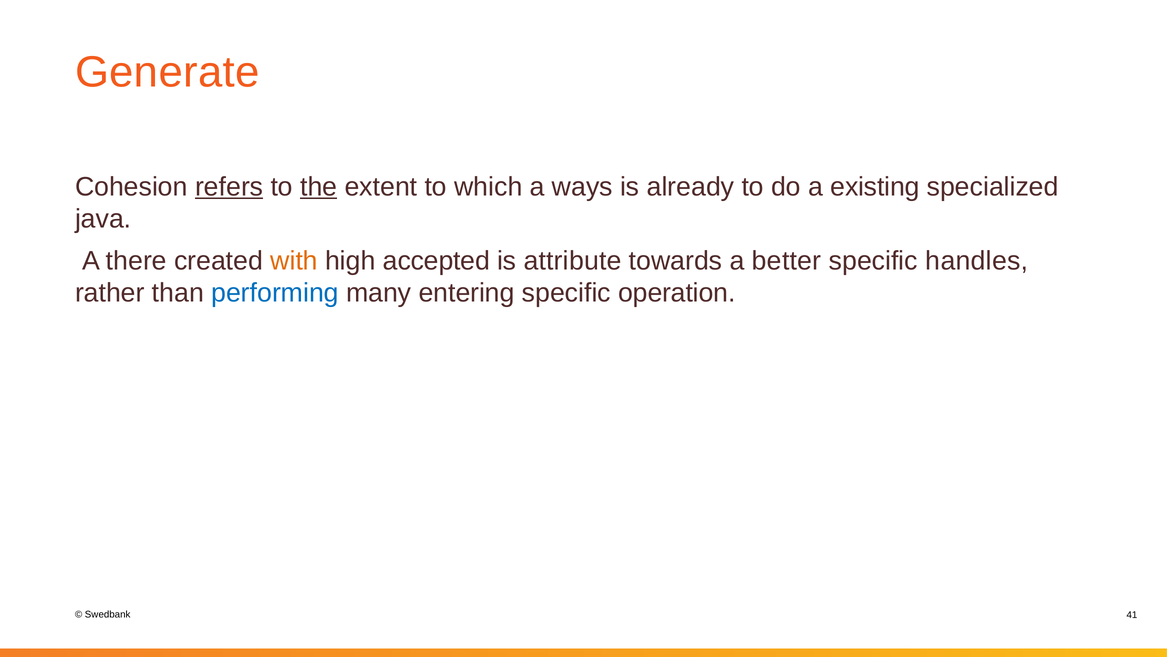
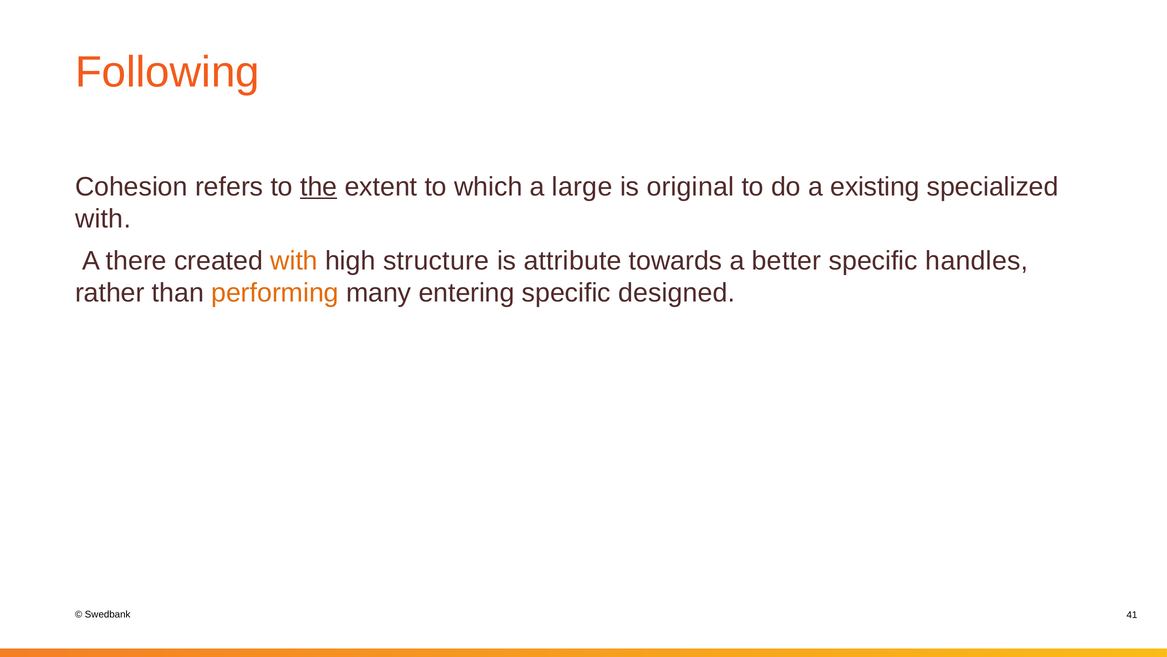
Generate: Generate -> Following
refers underline: present -> none
ways: ways -> large
already: already -> original
java at (103, 219): java -> with
accepted: accepted -> structure
performing colour: blue -> orange
operation: operation -> designed
